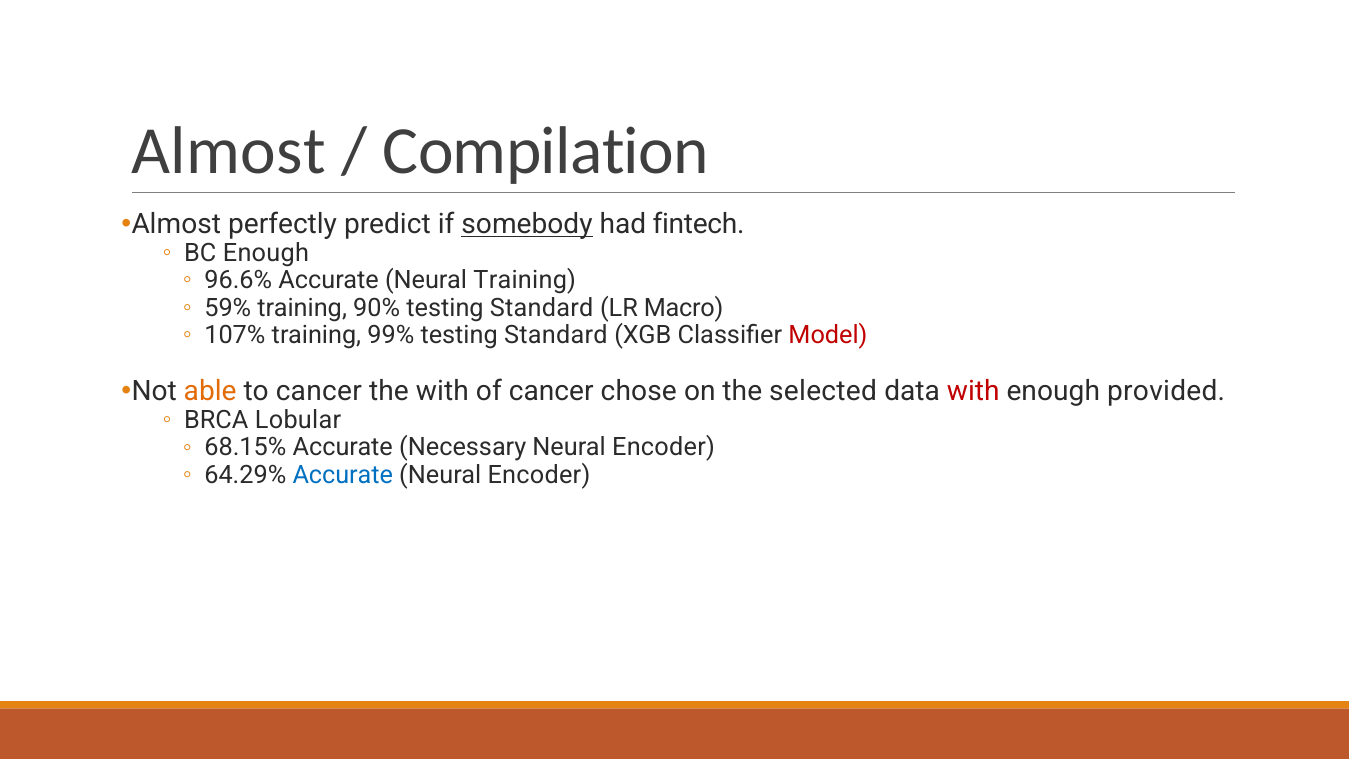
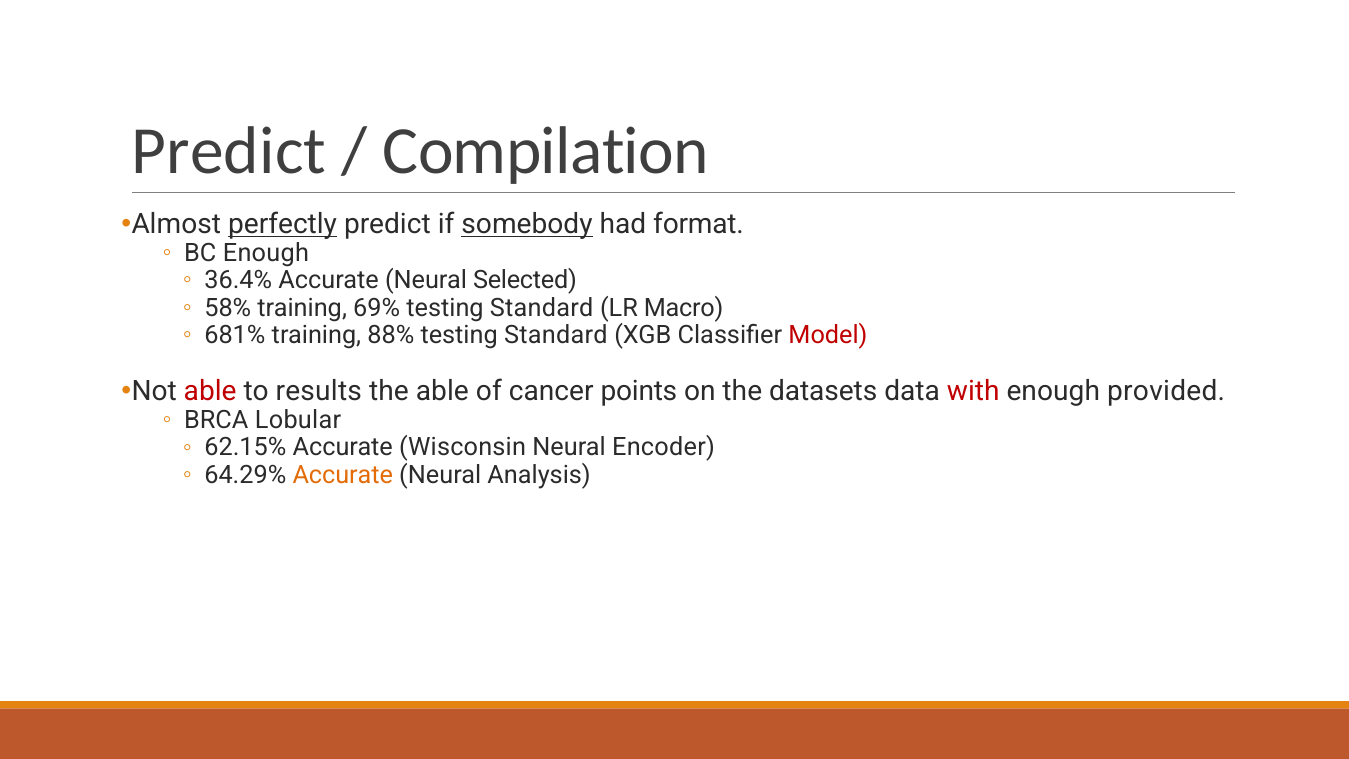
Almost at (229, 151): Almost -> Predict
perfectly underline: none -> present
fintech: fintech -> format
96.6%: 96.6% -> 36.4%
Neural Training: Training -> Selected
59%: 59% -> 58%
90%: 90% -> 69%
107%: 107% -> 681%
99%: 99% -> 88%
able at (210, 391) colour: orange -> red
to cancer: cancer -> results
the with: with -> able
chose: chose -> points
selected: selected -> datasets
68.15%: 68.15% -> 62.15%
Necessary: Necessary -> Wisconsin
Accurate at (343, 475) colour: blue -> orange
Encoder at (539, 475): Encoder -> Analysis
